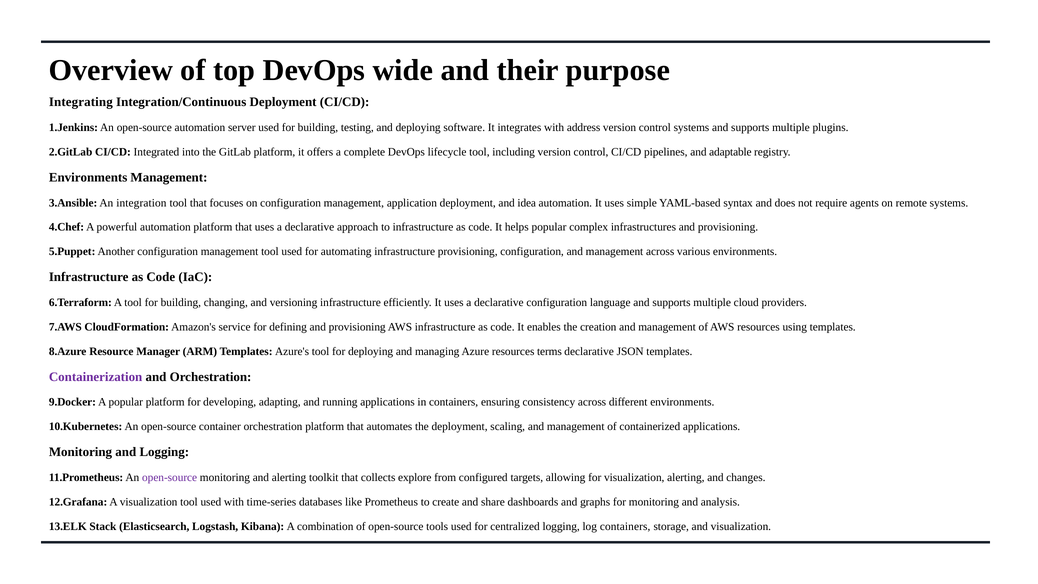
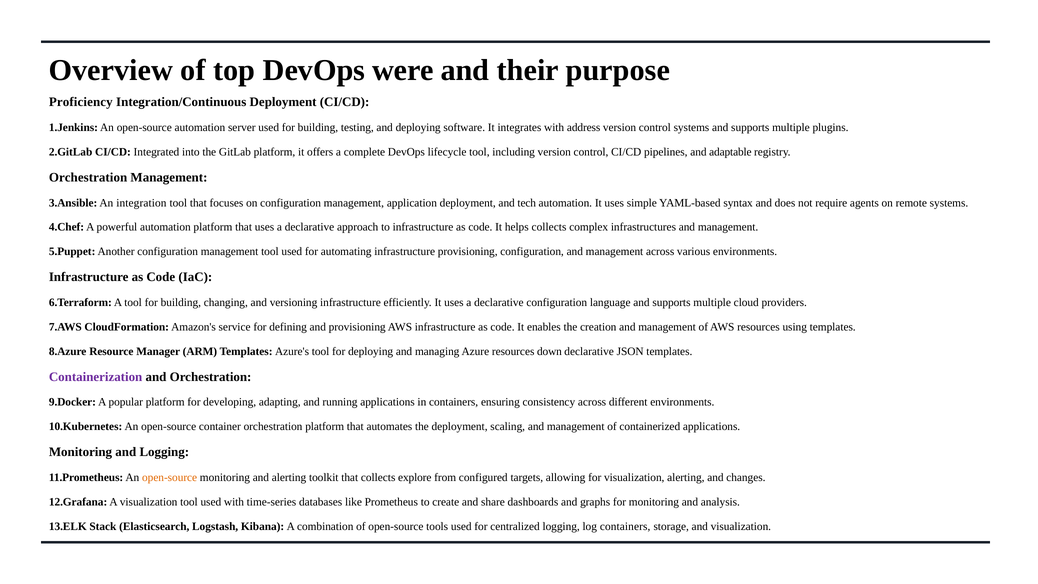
wide: wide -> were
Integrating: Integrating -> Proficiency
Environments at (88, 177): Environments -> Orchestration
idea: idea -> tech
helps popular: popular -> collects
infrastructures and provisioning: provisioning -> management
terms: terms -> down
open-source at (170, 477) colour: purple -> orange
